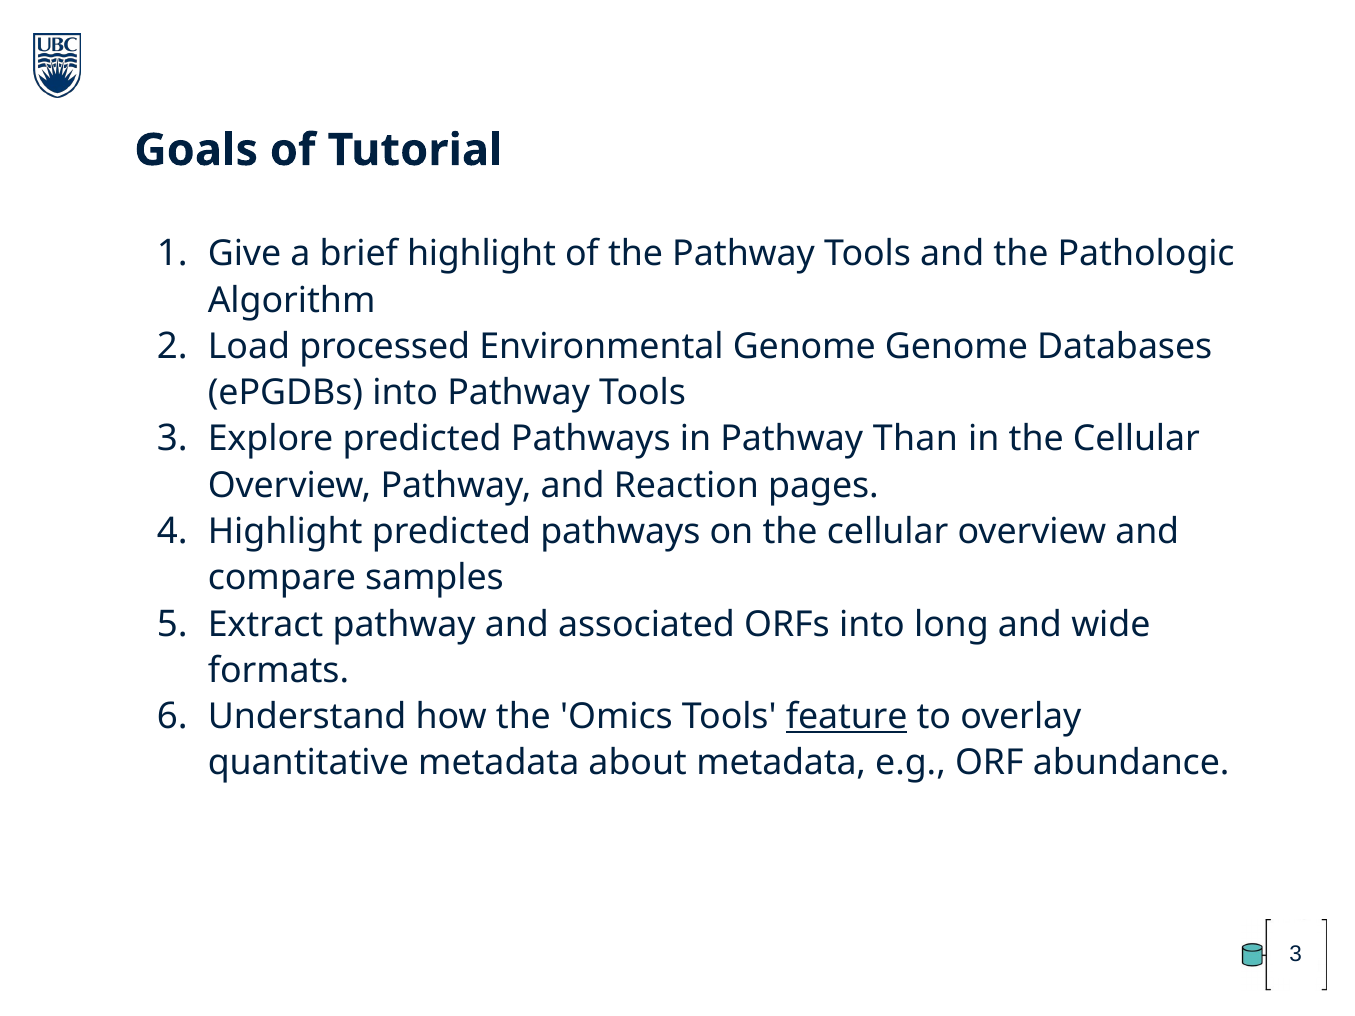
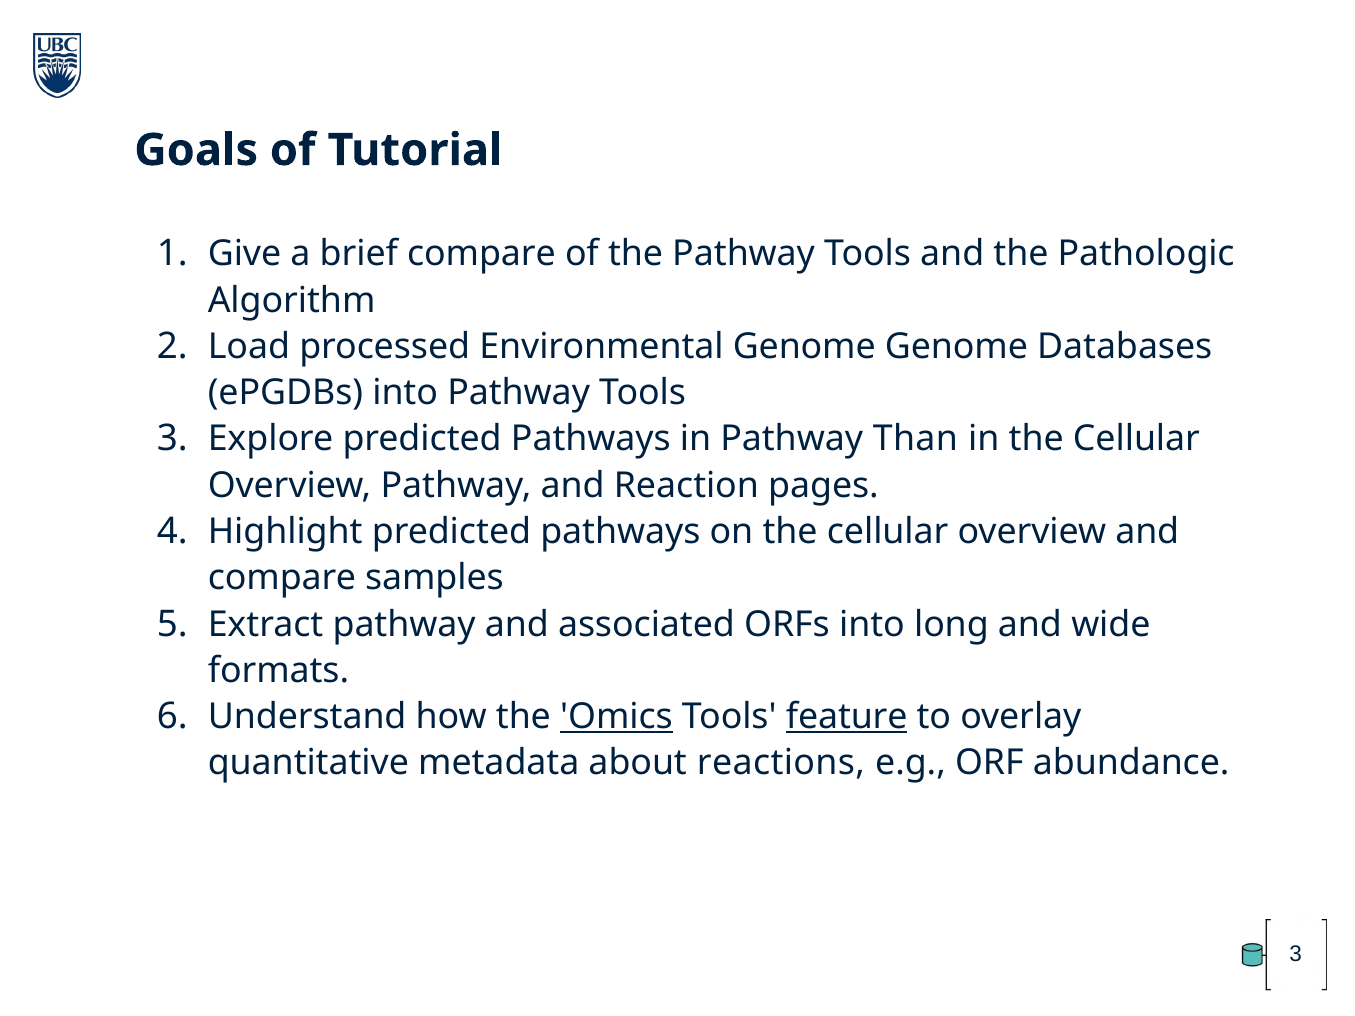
brief highlight: highlight -> compare
Omics underline: none -> present
about metadata: metadata -> reactions
